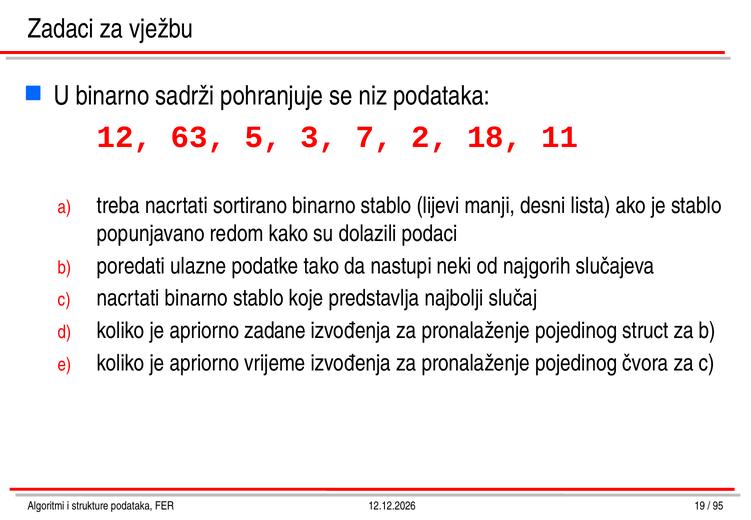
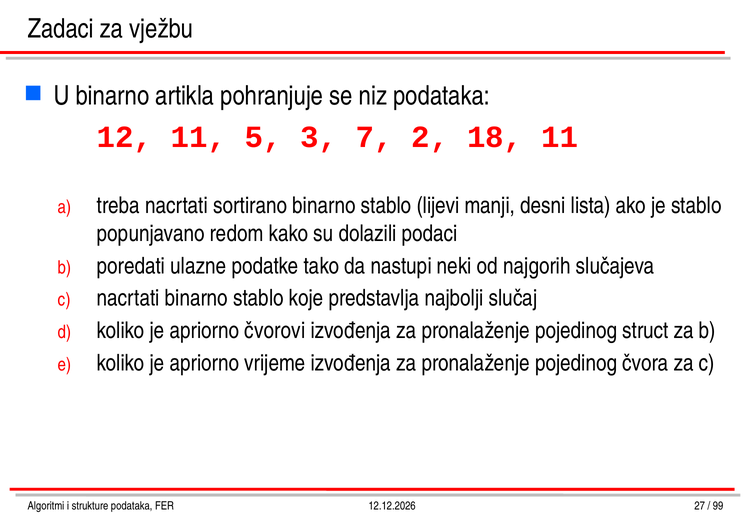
sadrži: sadrži -> artikla
12 63: 63 -> 11
zadane: zadane -> čvorovi
19: 19 -> 27
95: 95 -> 99
